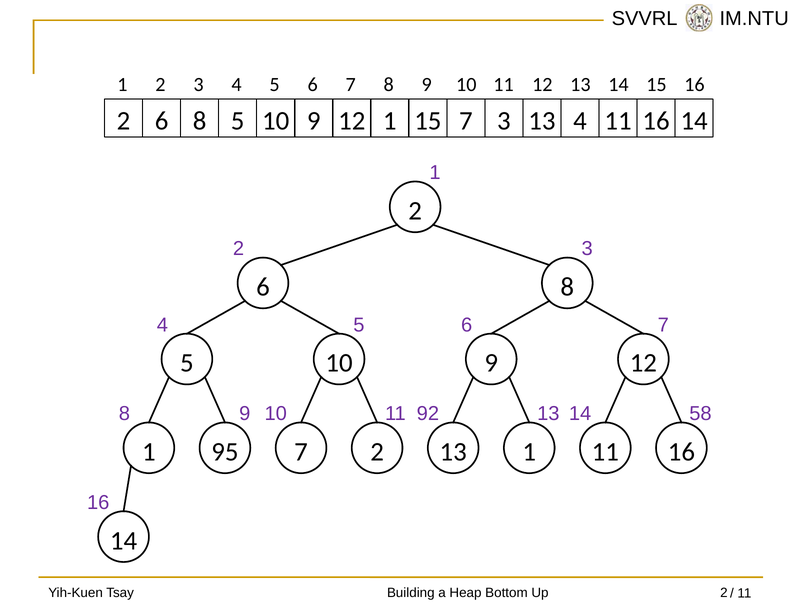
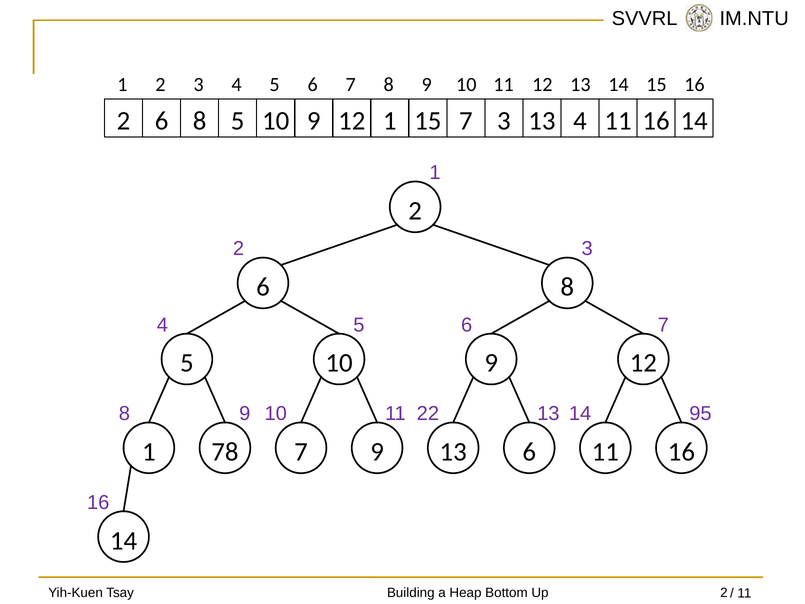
92: 92 -> 22
58: 58 -> 95
95: 95 -> 78
7 2: 2 -> 9
13 1: 1 -> 6
